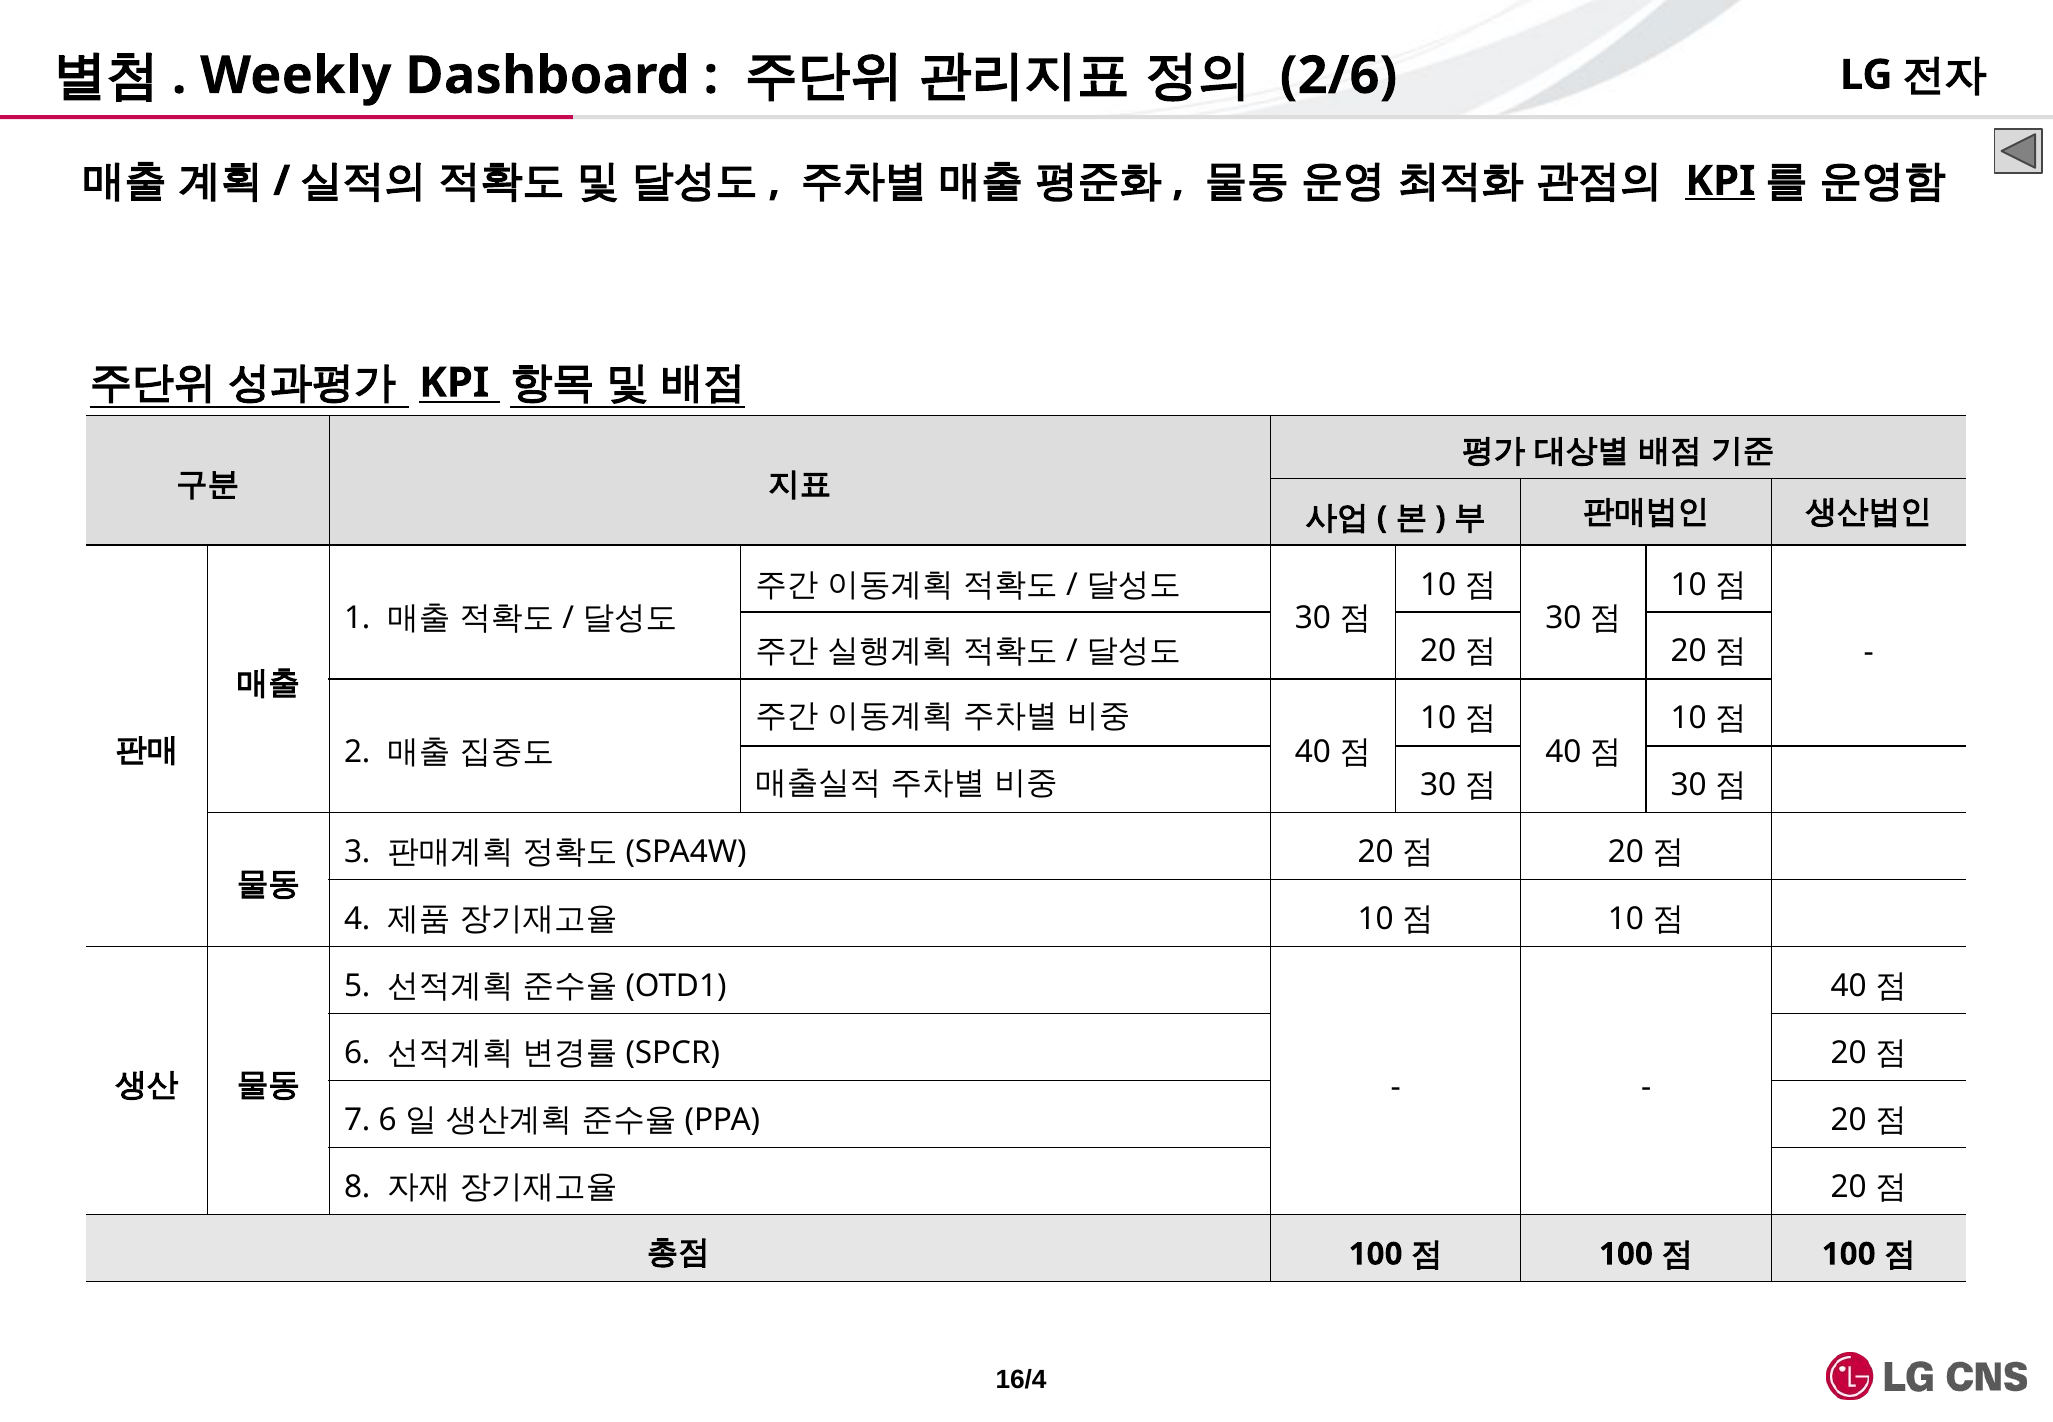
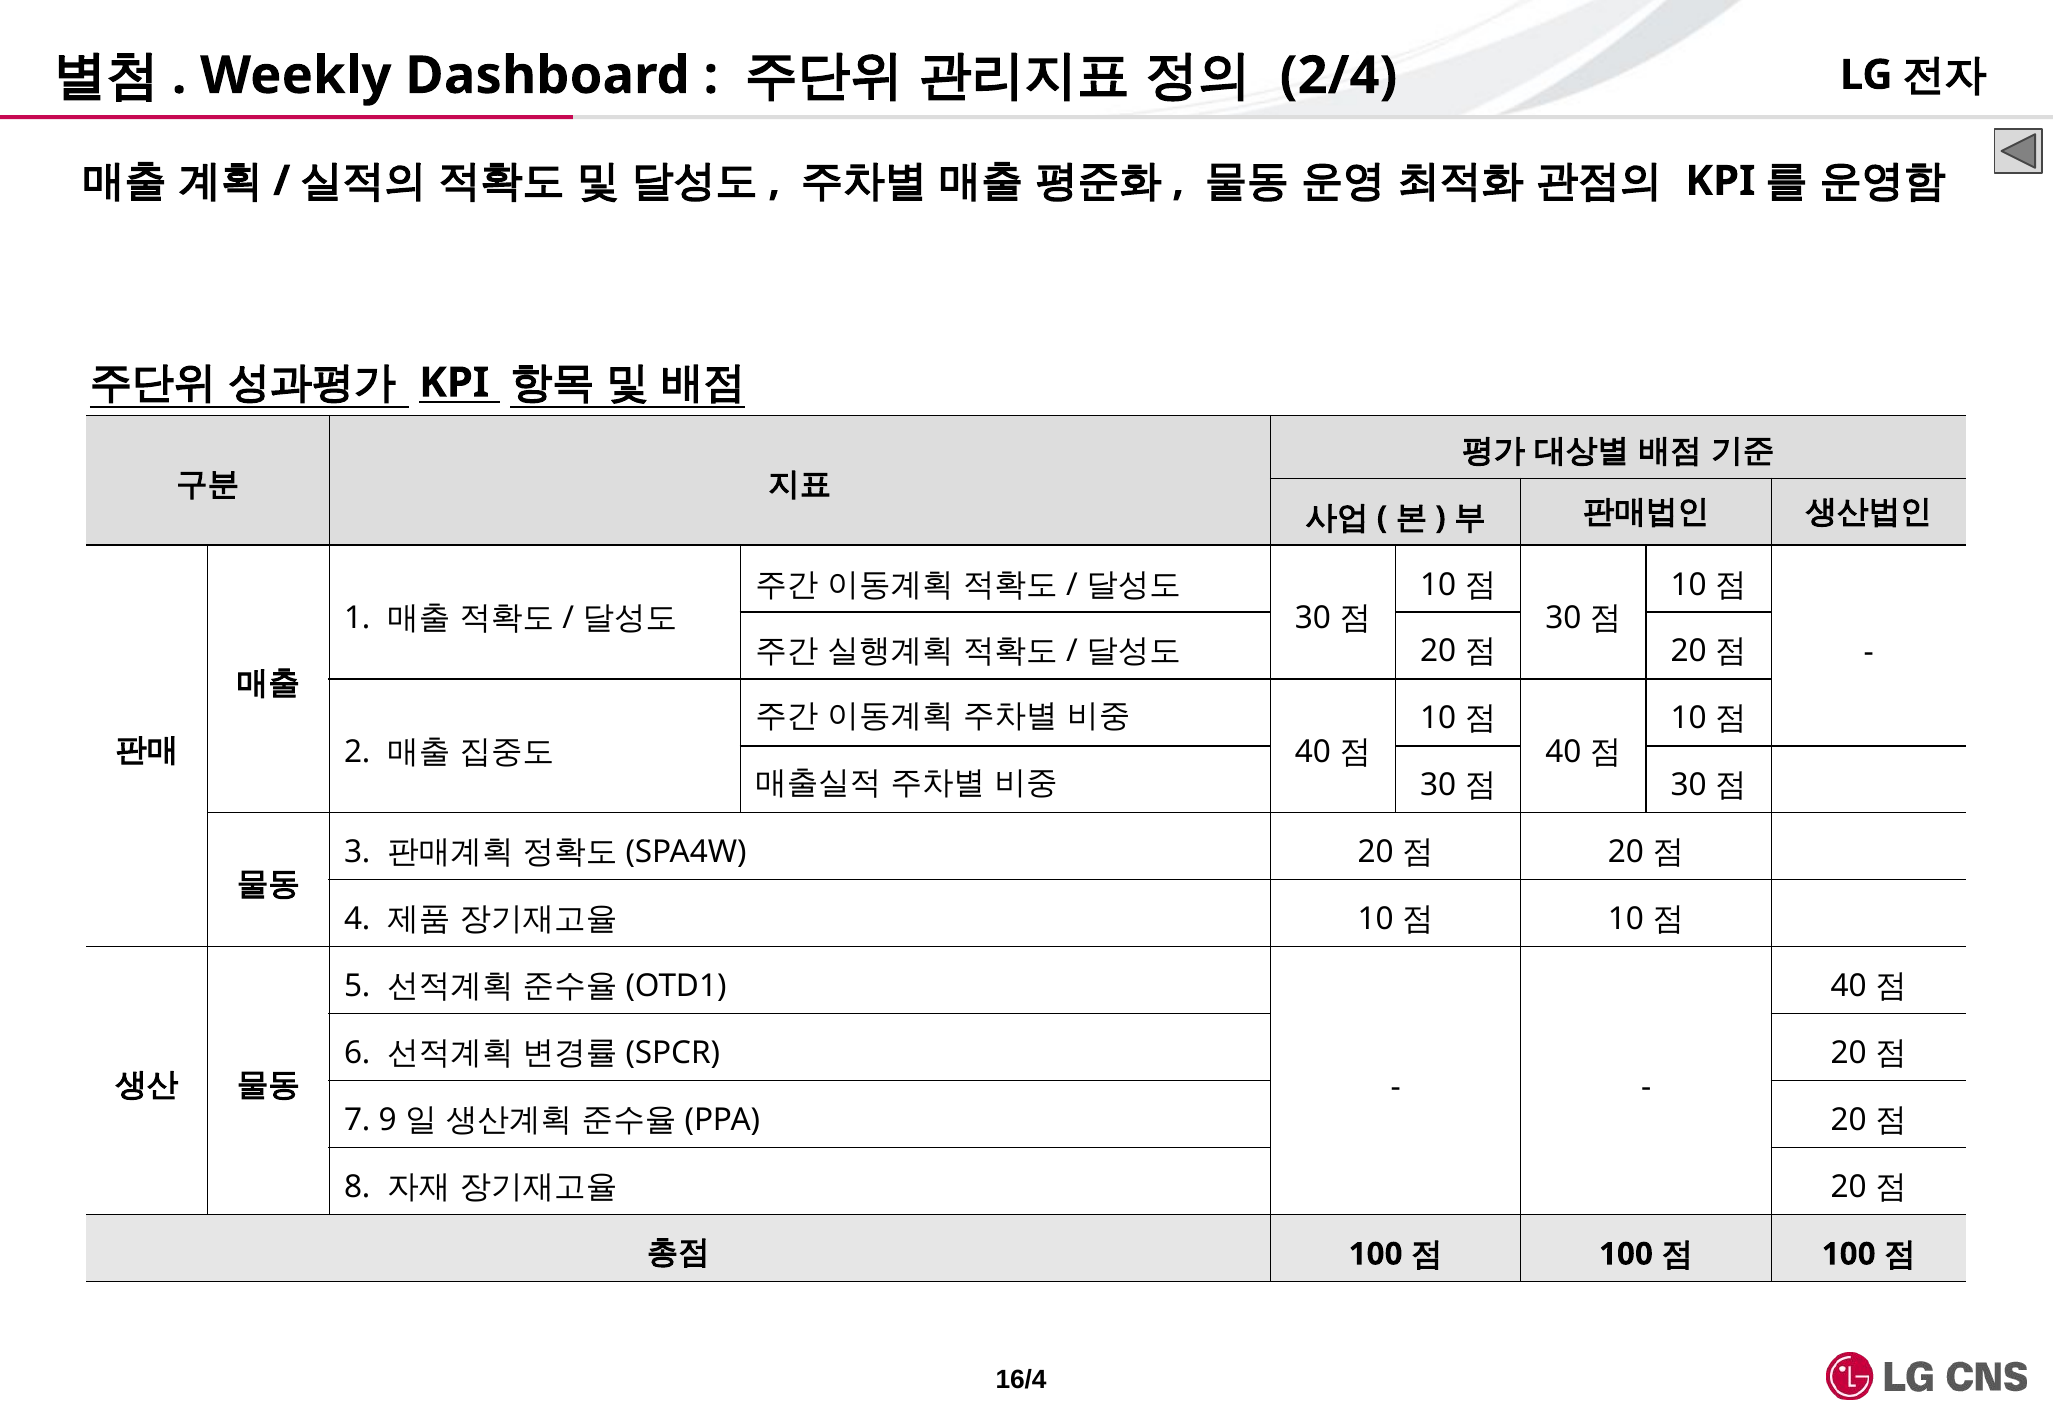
2/6: 2/6 -> 2/4
KPI at (1720, 181) underline: present -> none
7 6: 6 -> 9
